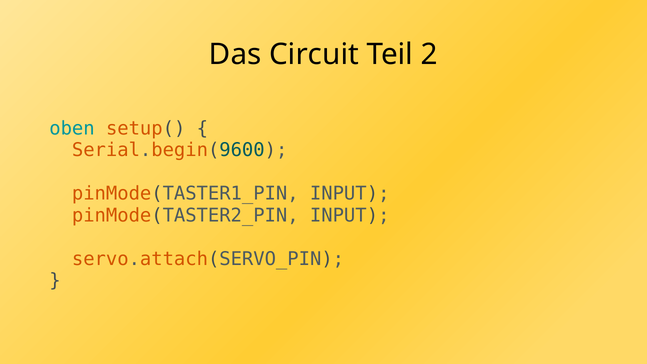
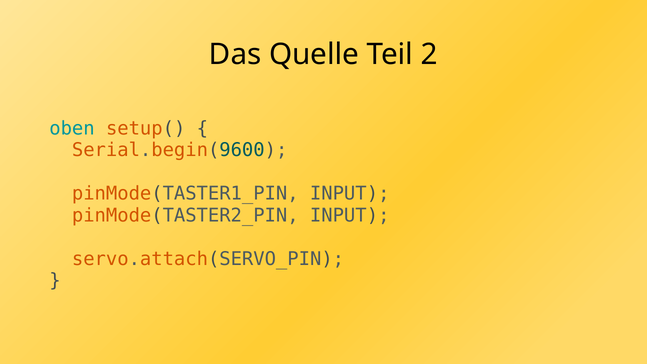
Circuit: Circuit -> Quelle
